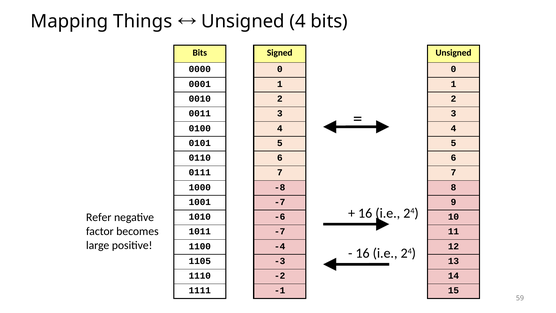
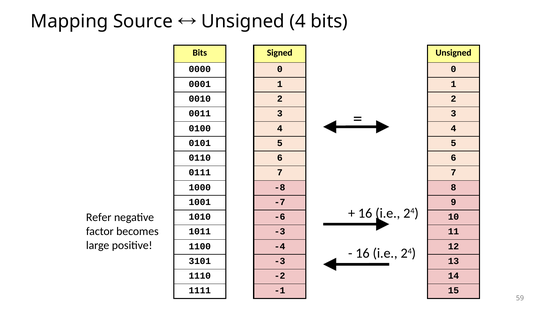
Things: Things -> Source
-7 at (280, 231): -7 -> -3
1105: 1105 -> 3101
